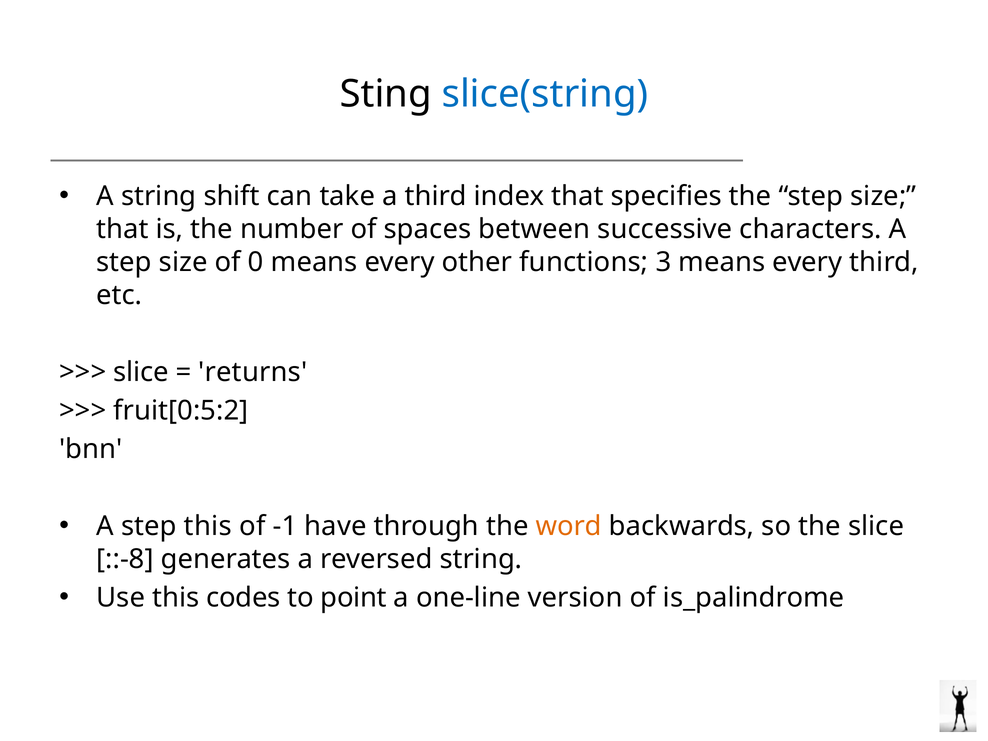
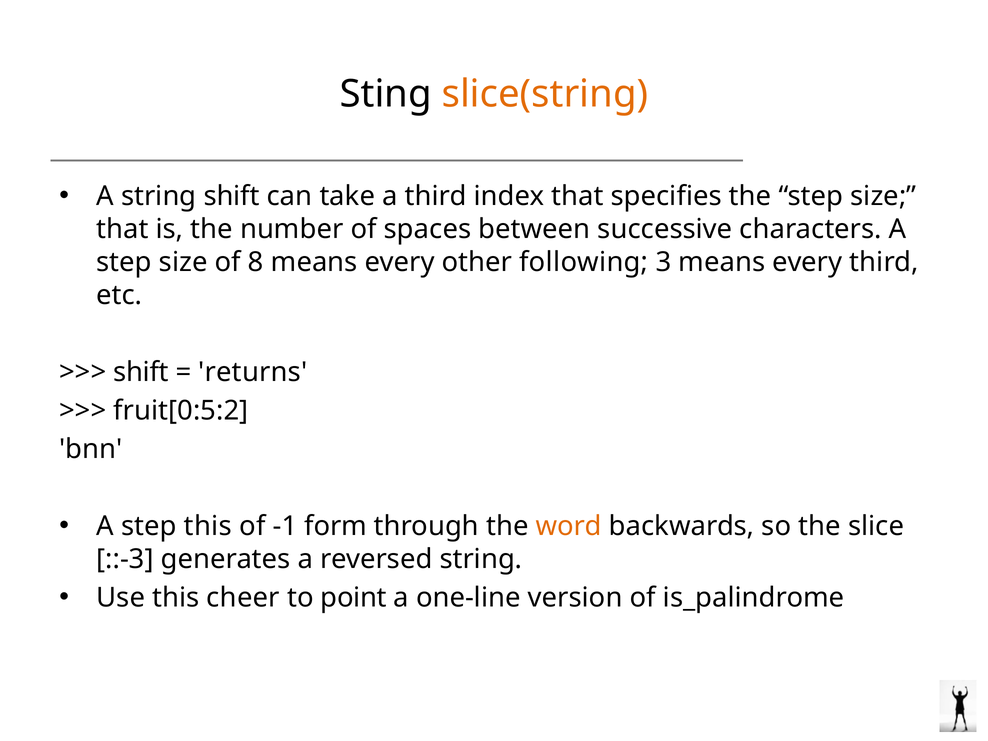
slice(string colour: blue -> orange
0: 0 -> 8
functions: functions -> following
slice at (141, 372): slice -> shift
have: have -> form
::-8: ::-8 -> ::-3
codes: codes -> cheer
